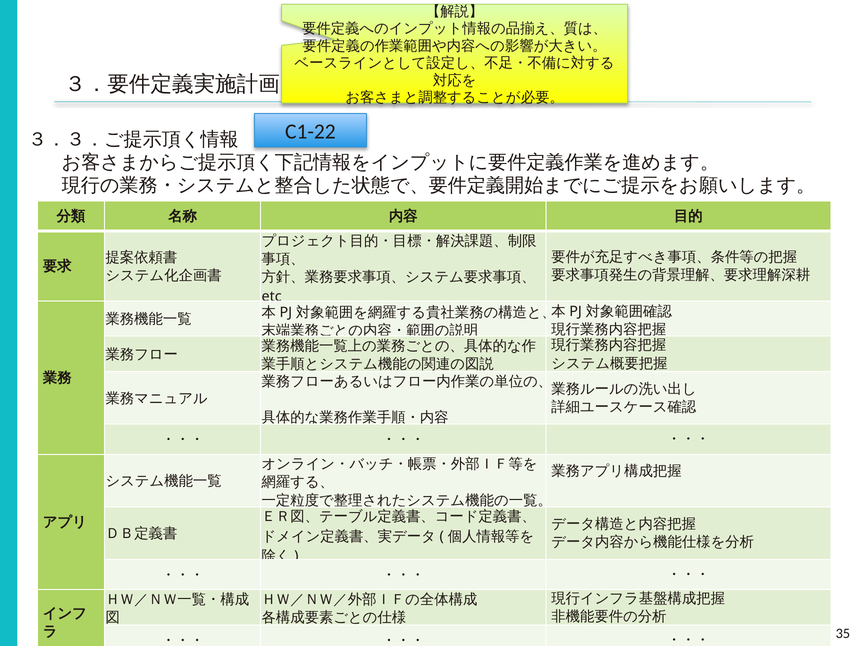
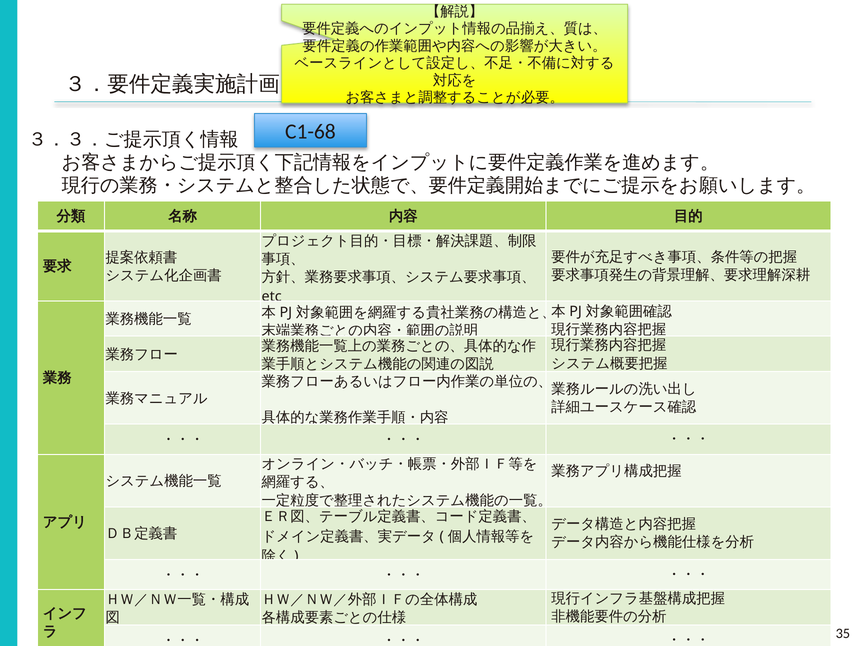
C1-22: C1-22 -> C1-68
